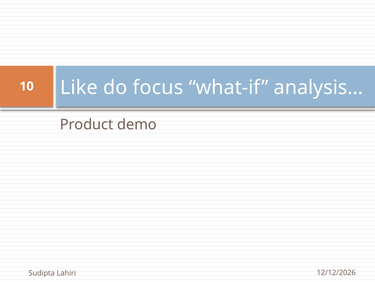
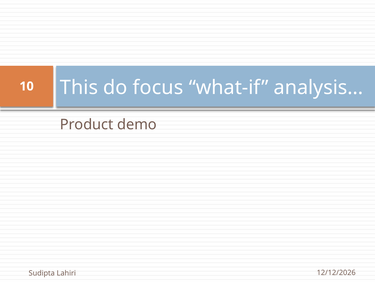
Like: Like -> This
